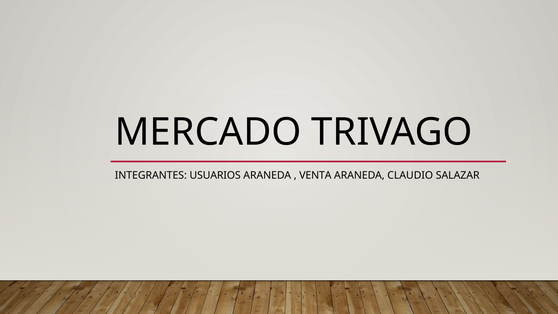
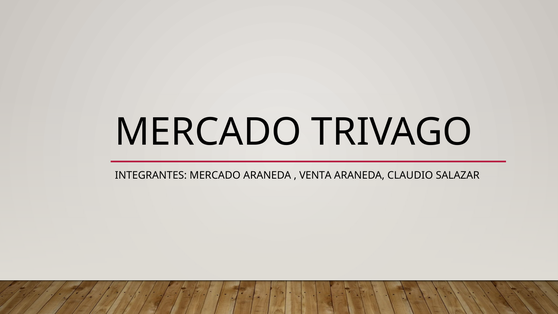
INTEGRANTES USUARIOS: USUARIOS -> MERCADO
